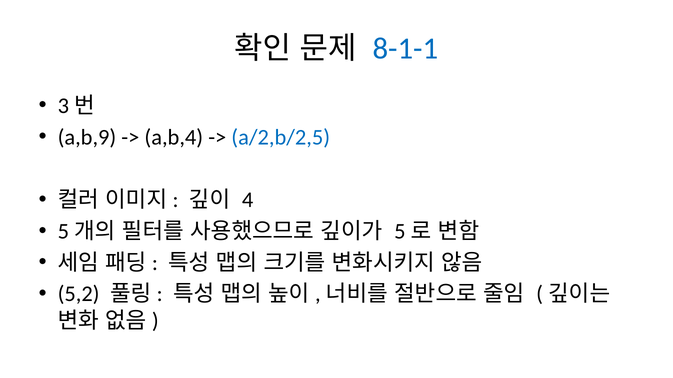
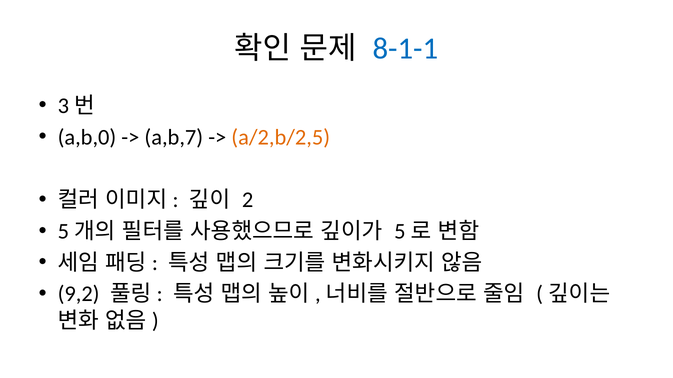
a,b,9: a,b,9 -> a,b,0
a,b,4: a,b,4 -> a,b,7
a/2,b/2,5 colour: blue -> orange
4: 4 -> 2
5,2: 5,2 -> 9,2
